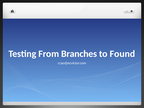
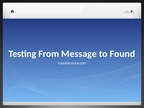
Branches: Branches -> Message
